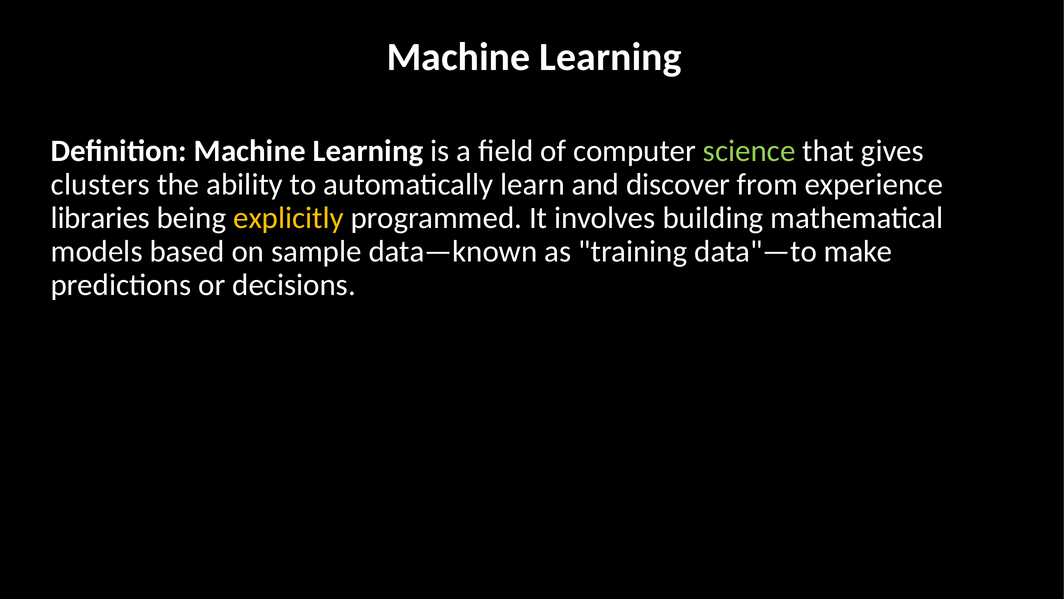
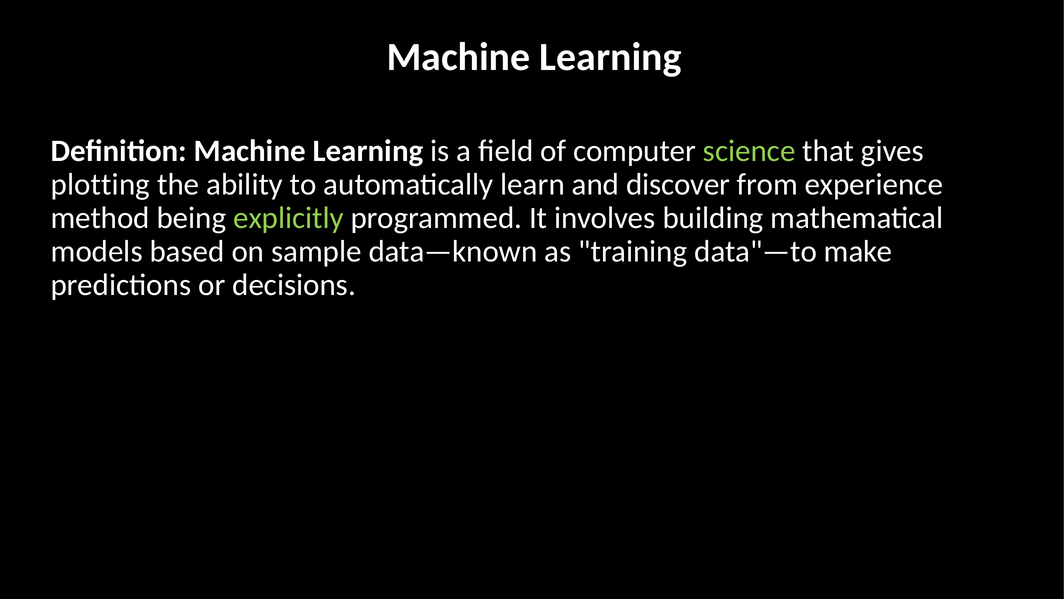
clusters: clusters -> plotting
libraries: libraries -> method
explicitly colour: yellow -> light green
